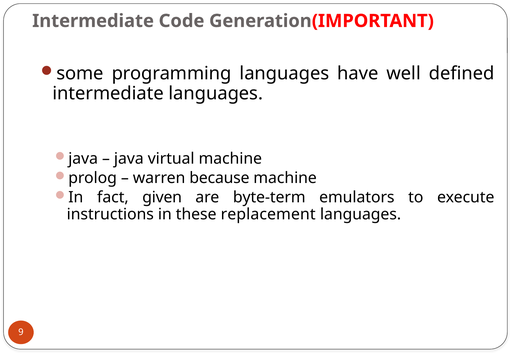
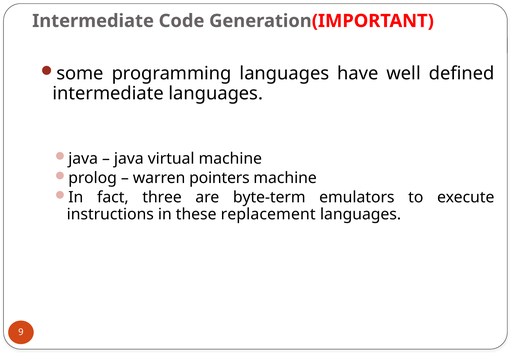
because: because -> pointers
given: given -> three
